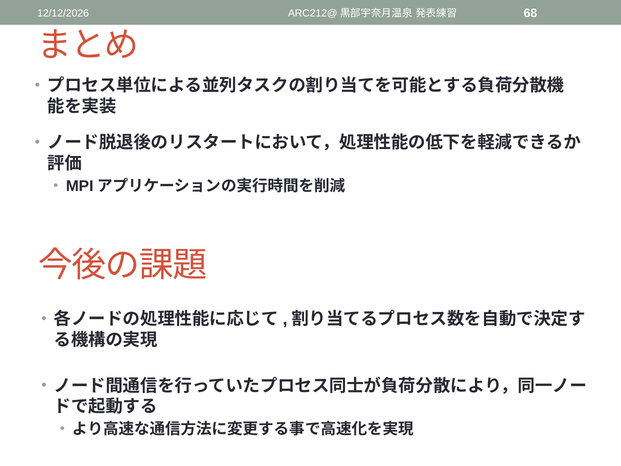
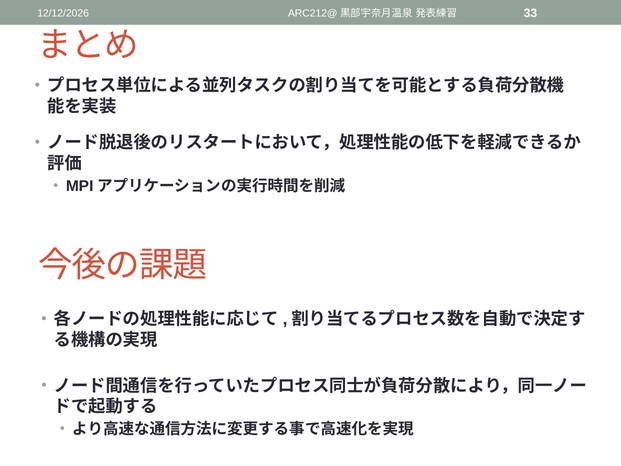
68: 68 -> 33
